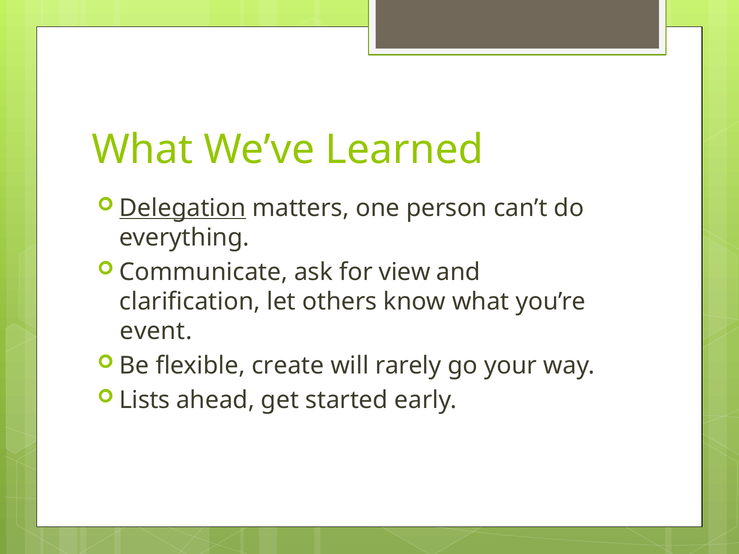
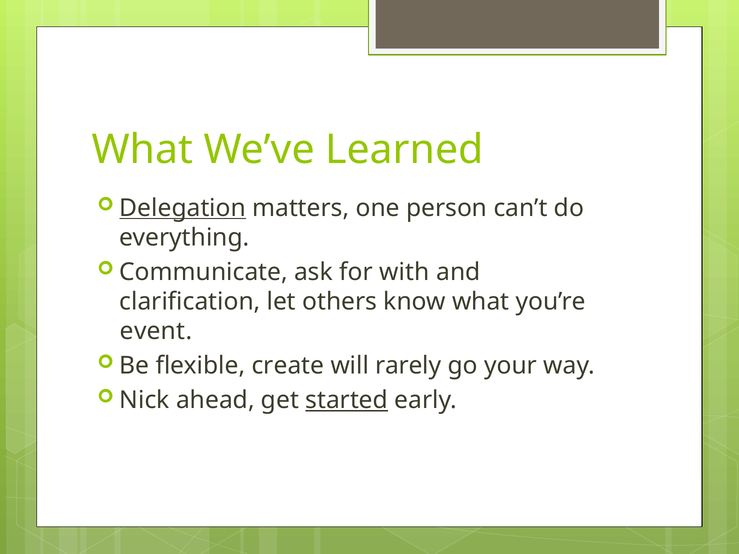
view: view -> with
Lists: Lists -> Nick
started underline: none -> present
